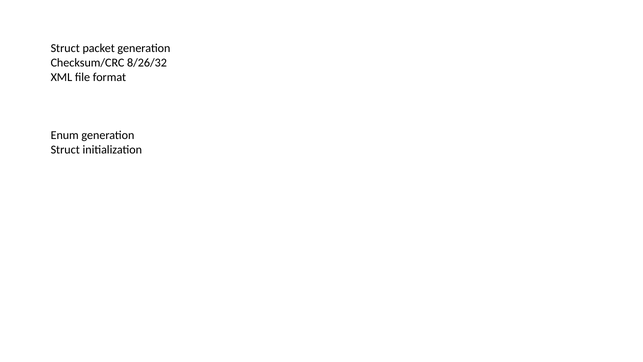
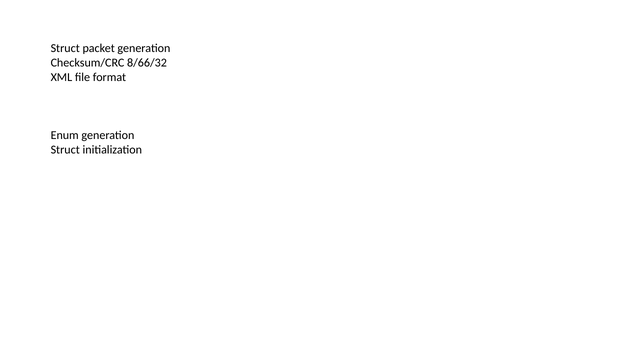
8/26/32: 8/26/32 -> 8/66/32
